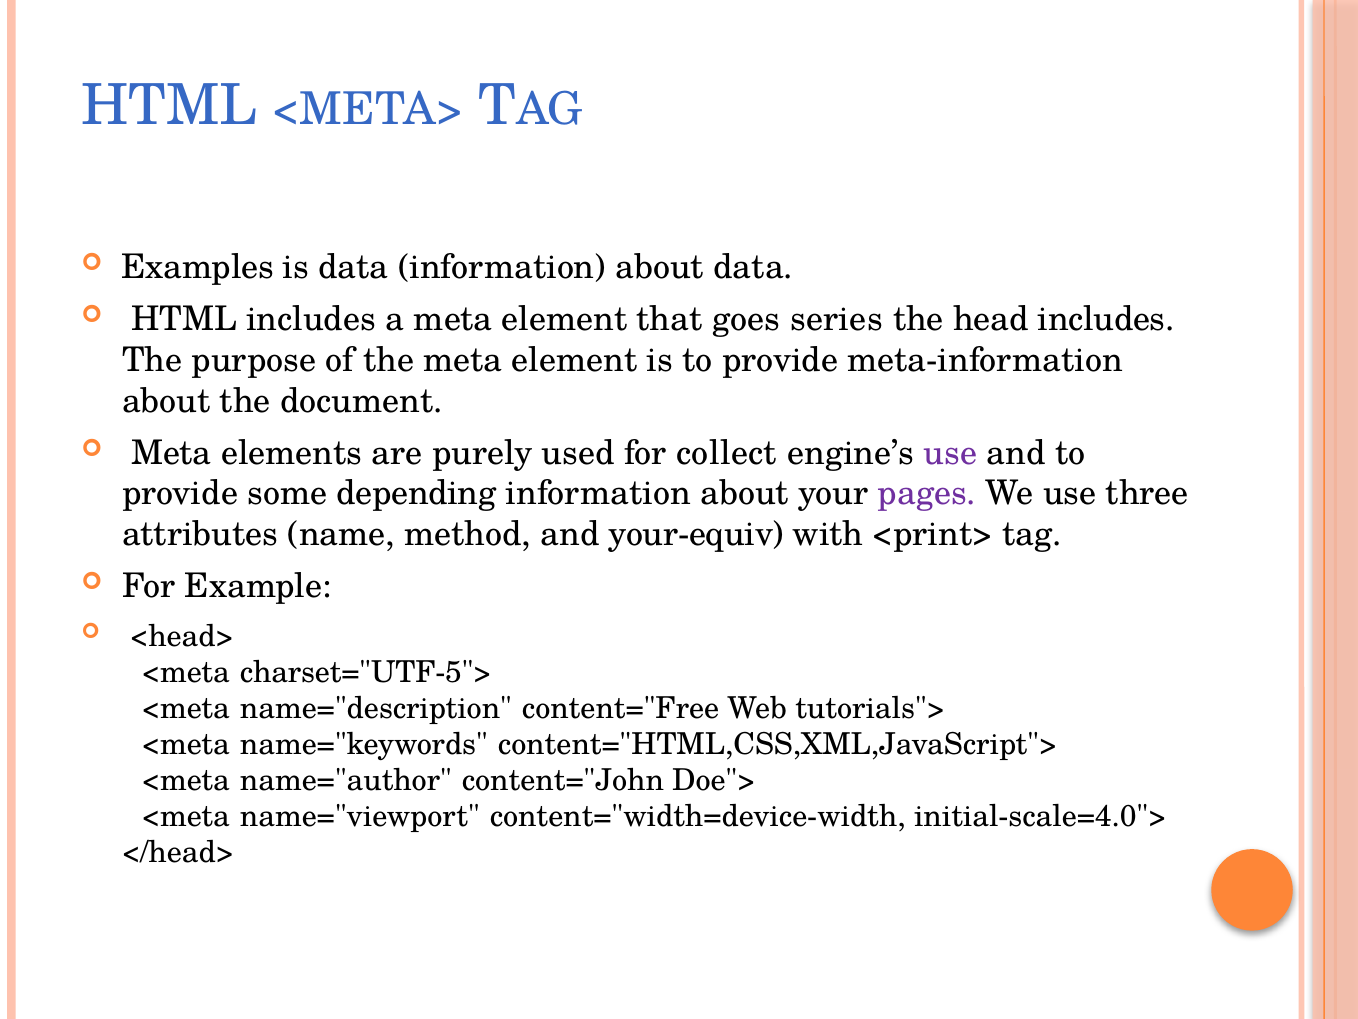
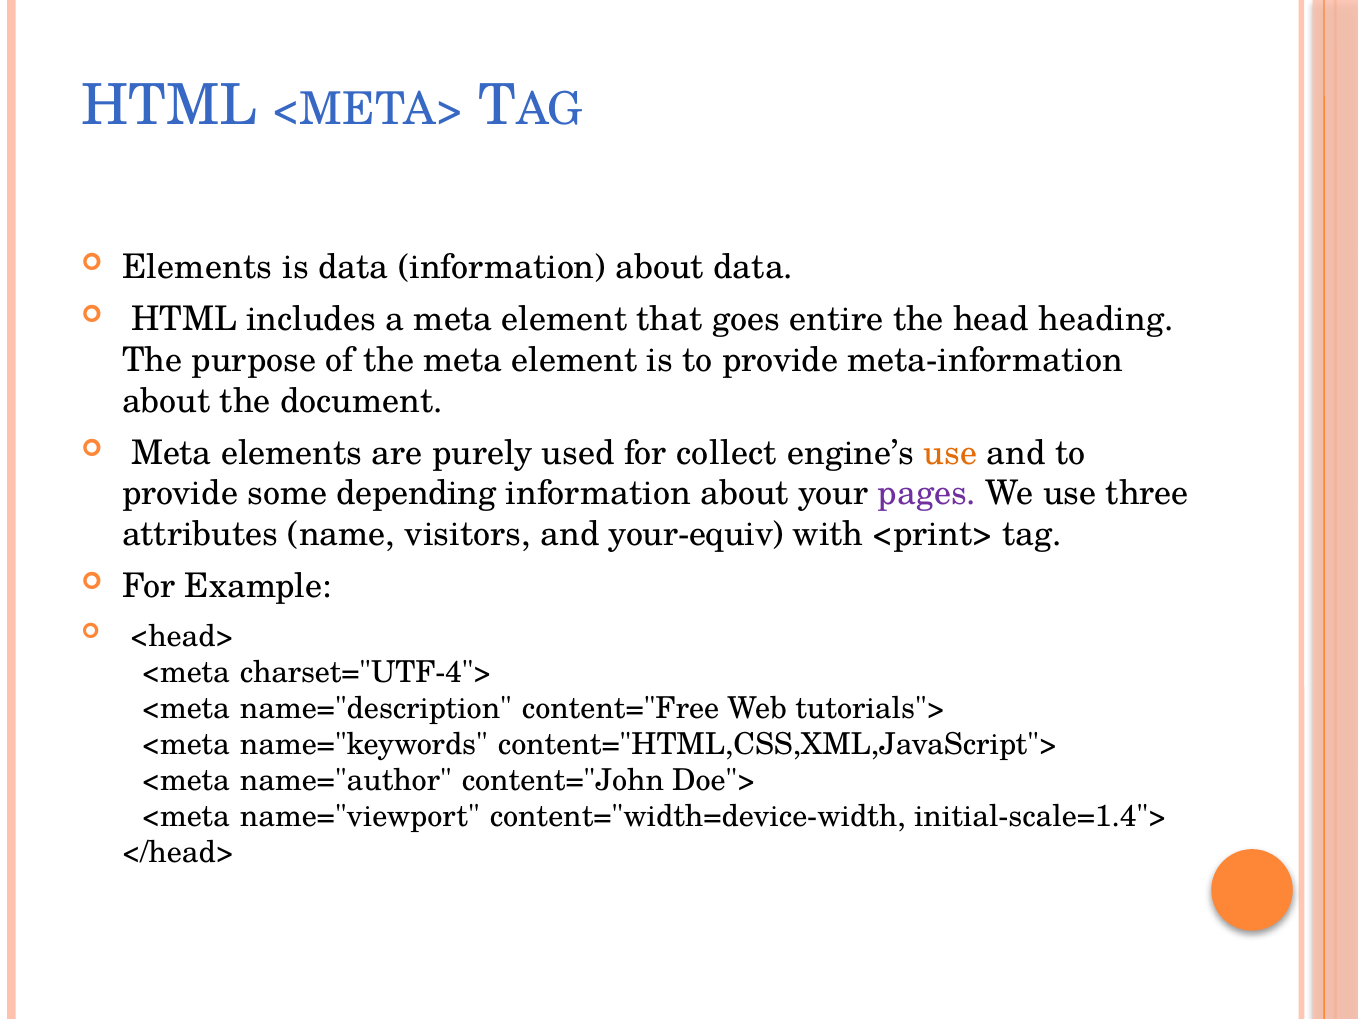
Examples at (198, 267): Examples -> Elements
series: series -> entire
head includes: includes -> heading
use at (950, 453) colour: purple -> orange
method: method -> visitors
charset="UTF-5">: charset="UTF-5"> -> charset="UTF-4">
initial-scale=4.0">: initial-scale=4.0"> -> initial-scale=1.4">
